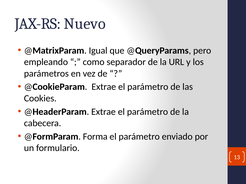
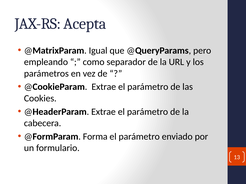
Nuevo: Nuevo -> Acepta
